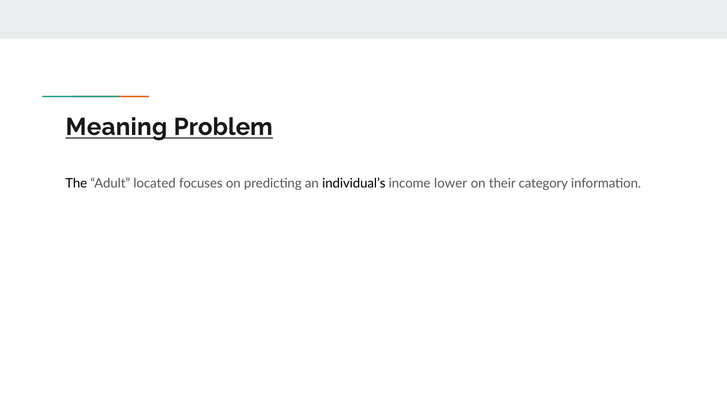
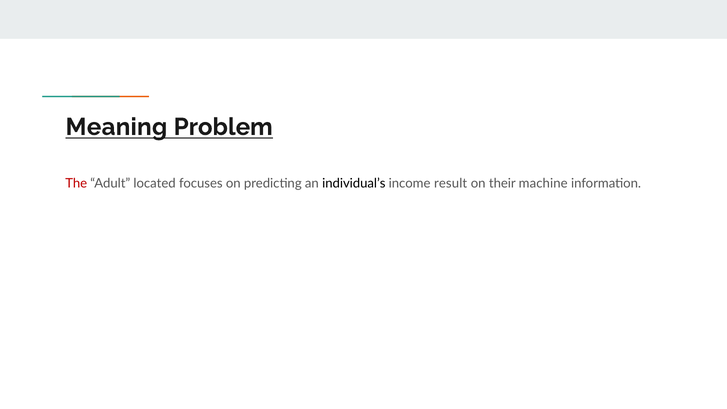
The colour: black -> red
lower: lower -> result
category: category -> machine
